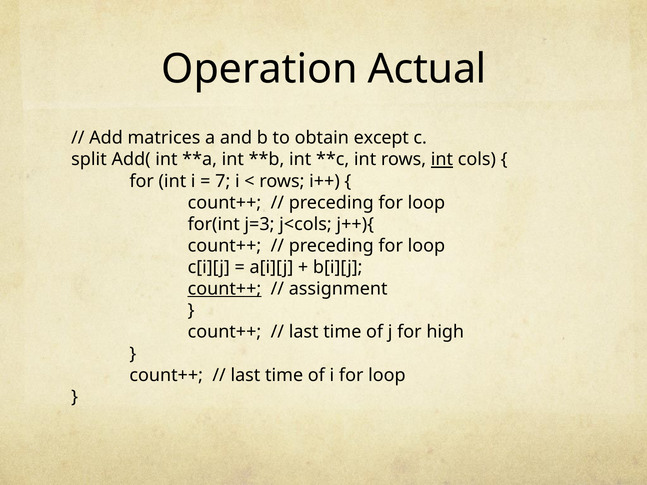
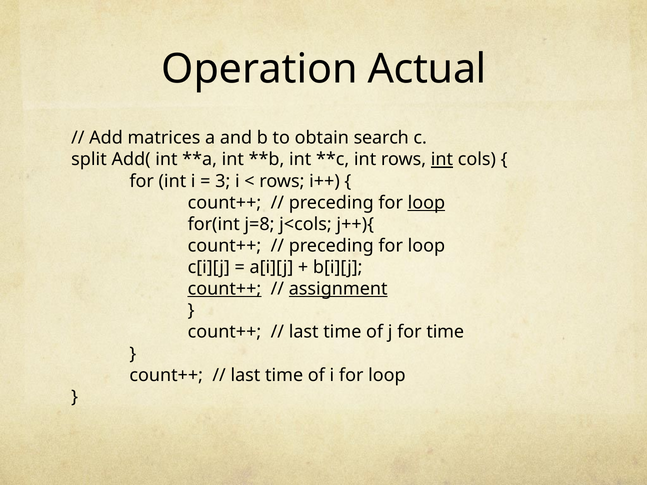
except: except -> search
7: 7 -> 3
loop at (426, 203) underline: none -> present
j=3: j=3 -> j=8
assignment underline: none -> present
for high: high -> time
